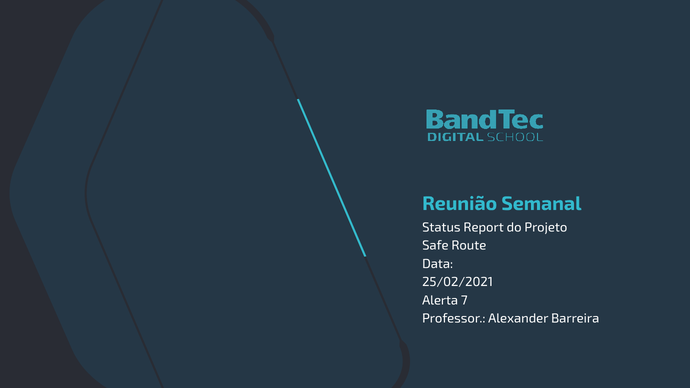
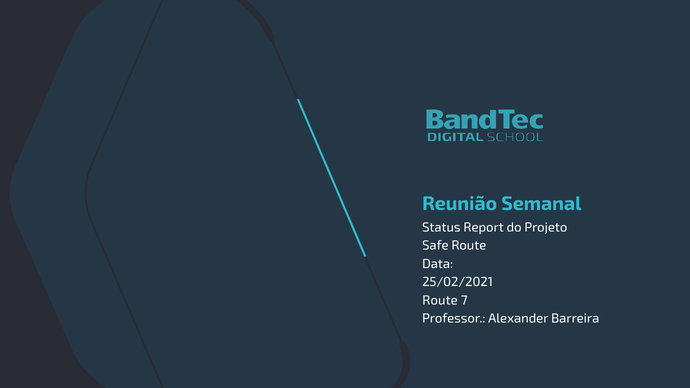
Alerta at (440, 300): Alerta -> Route
